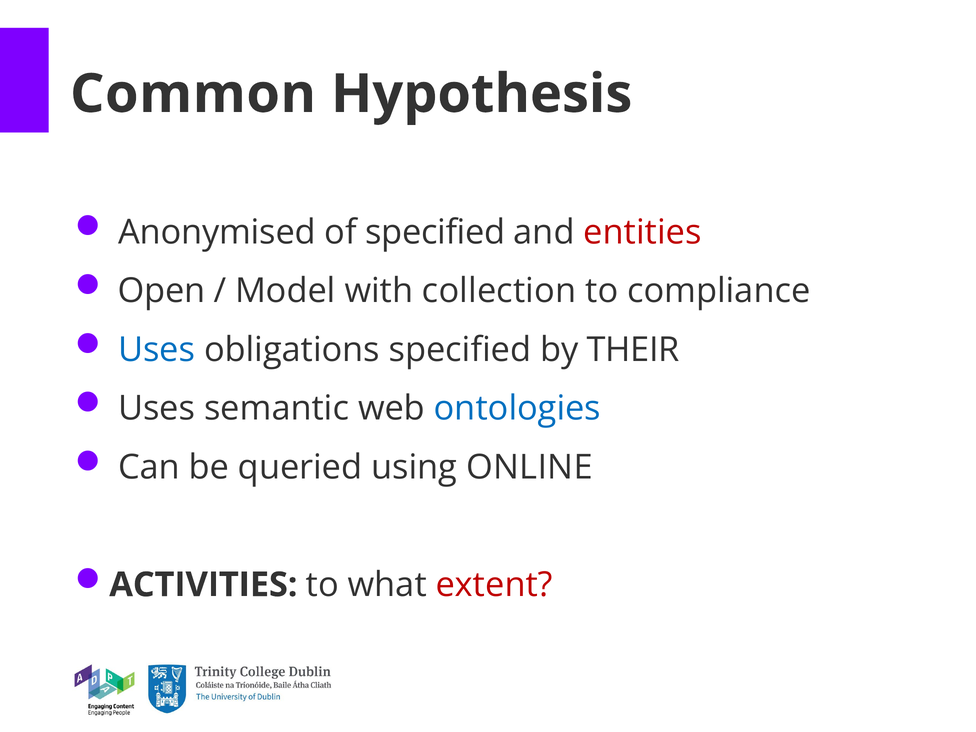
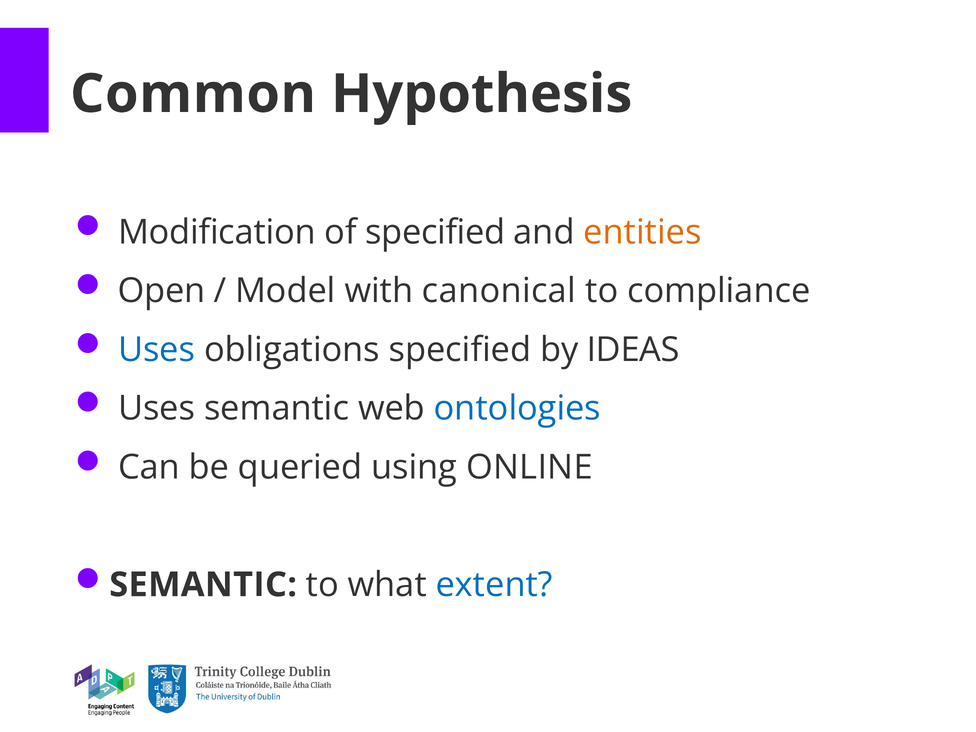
Anonymised: Anonymised -> Modification
entities colour: red -> orange
collection: collection -> canonical
THEIR: THEIR -> IDEAS
ACTIVITIES at (203, 585): ACTIVITIES -> SEMANTIC
extent colour: red -> blue
